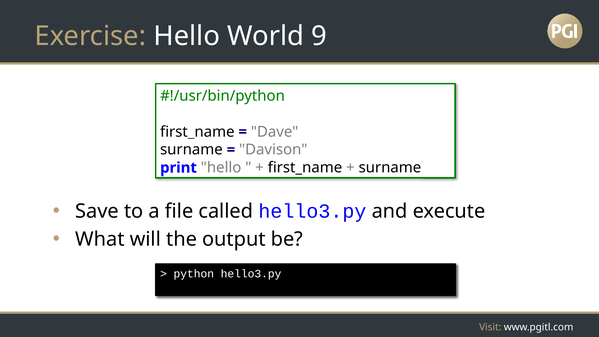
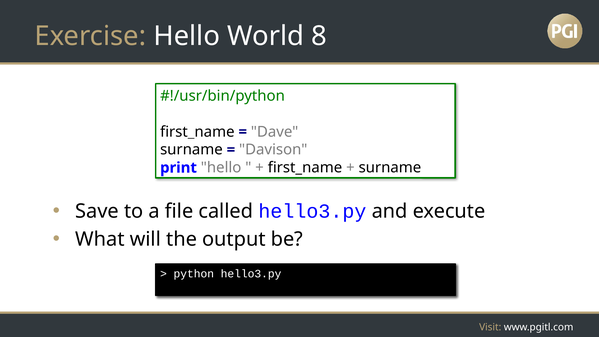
9: 9 -> 8
